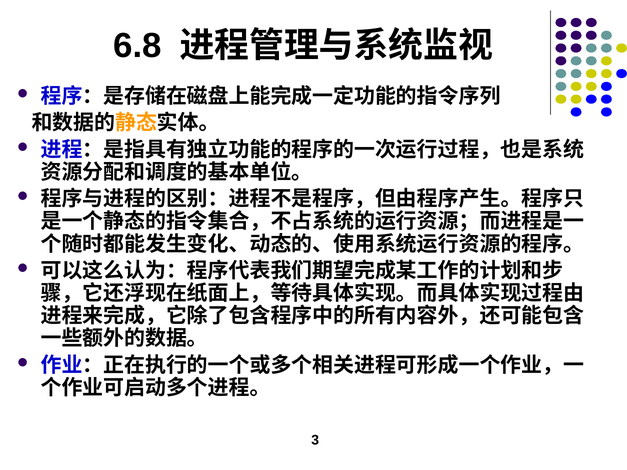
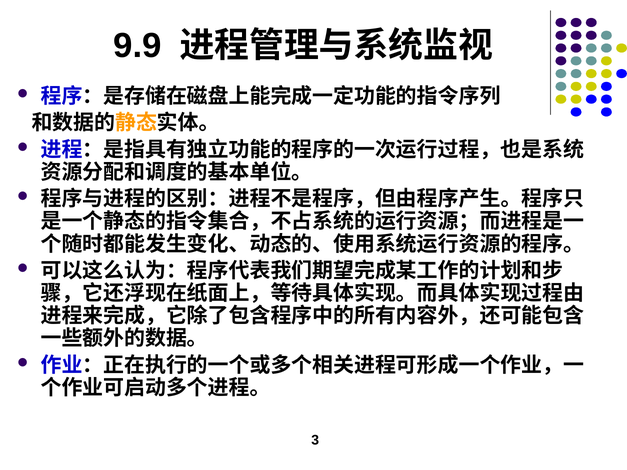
6.8: 6.8 -> 9.9
